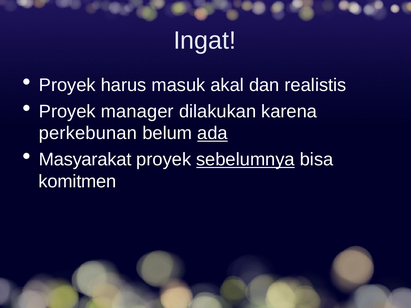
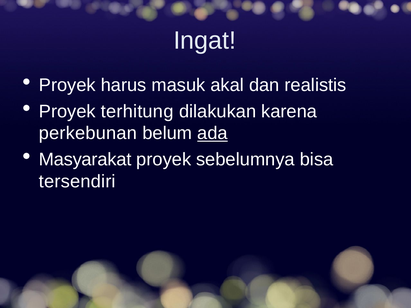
manager: manager -> terhitung
sebelumnya underline: present -> none
komitmen: komitmen -> tersendiri
